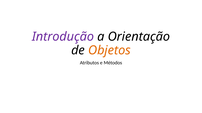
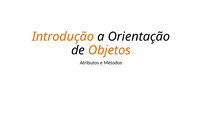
Introdução colour: purple -> orange
